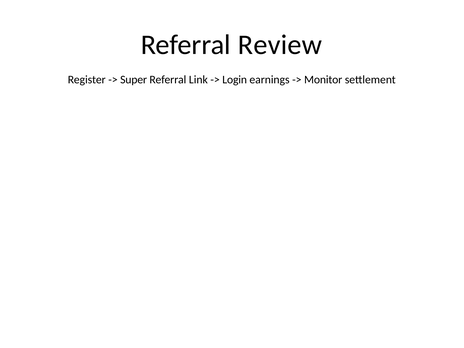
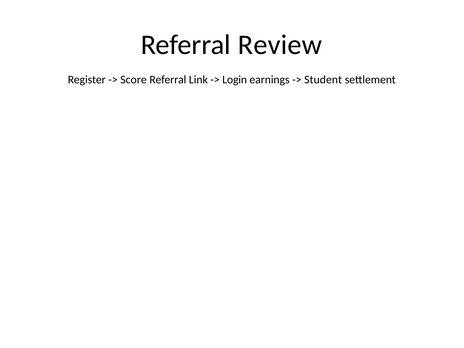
Super: Super -> Score
Monitor: Monitor -> Student
